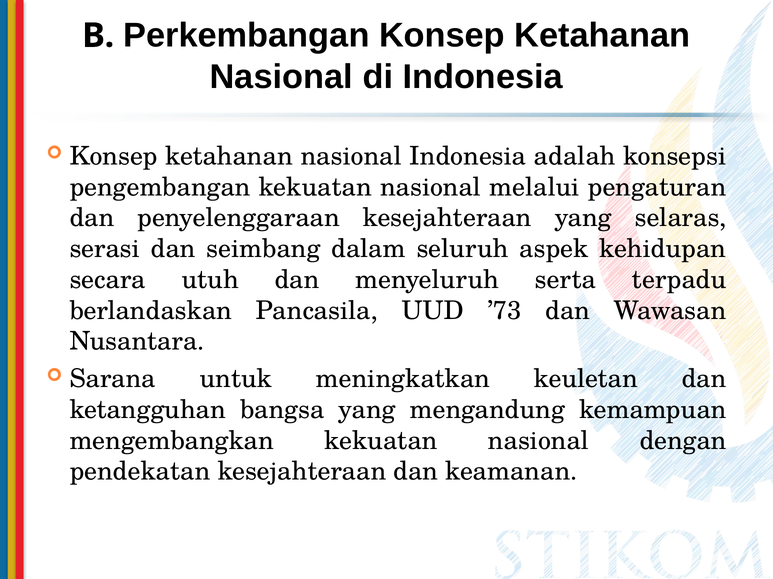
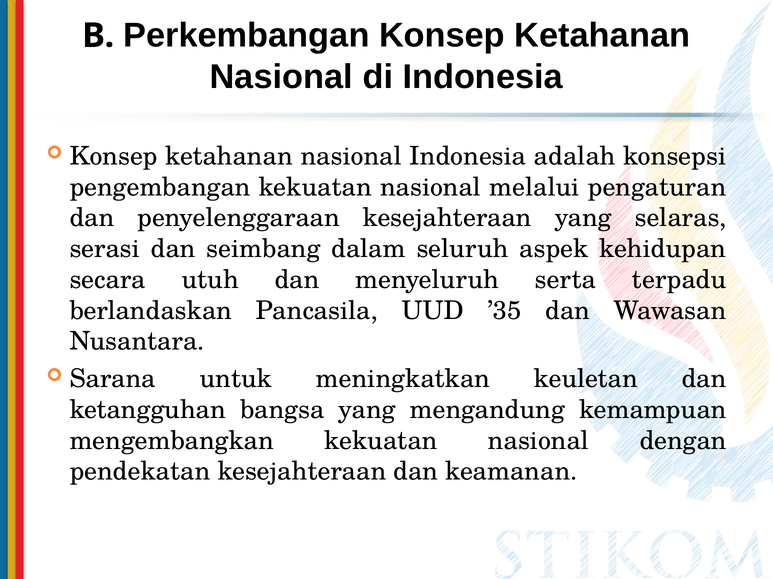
’73: ’73 -> ’35
